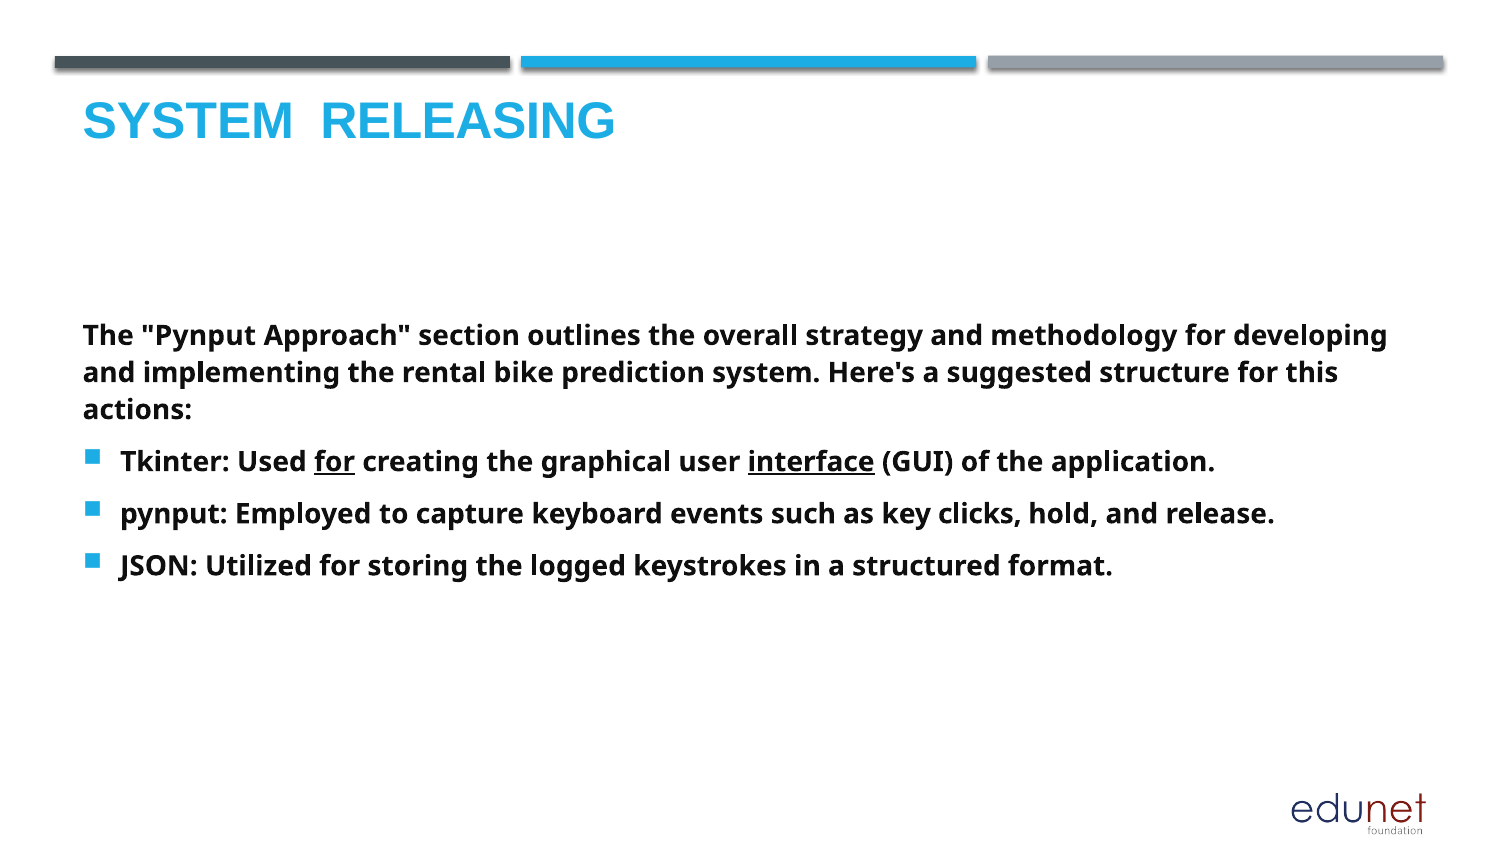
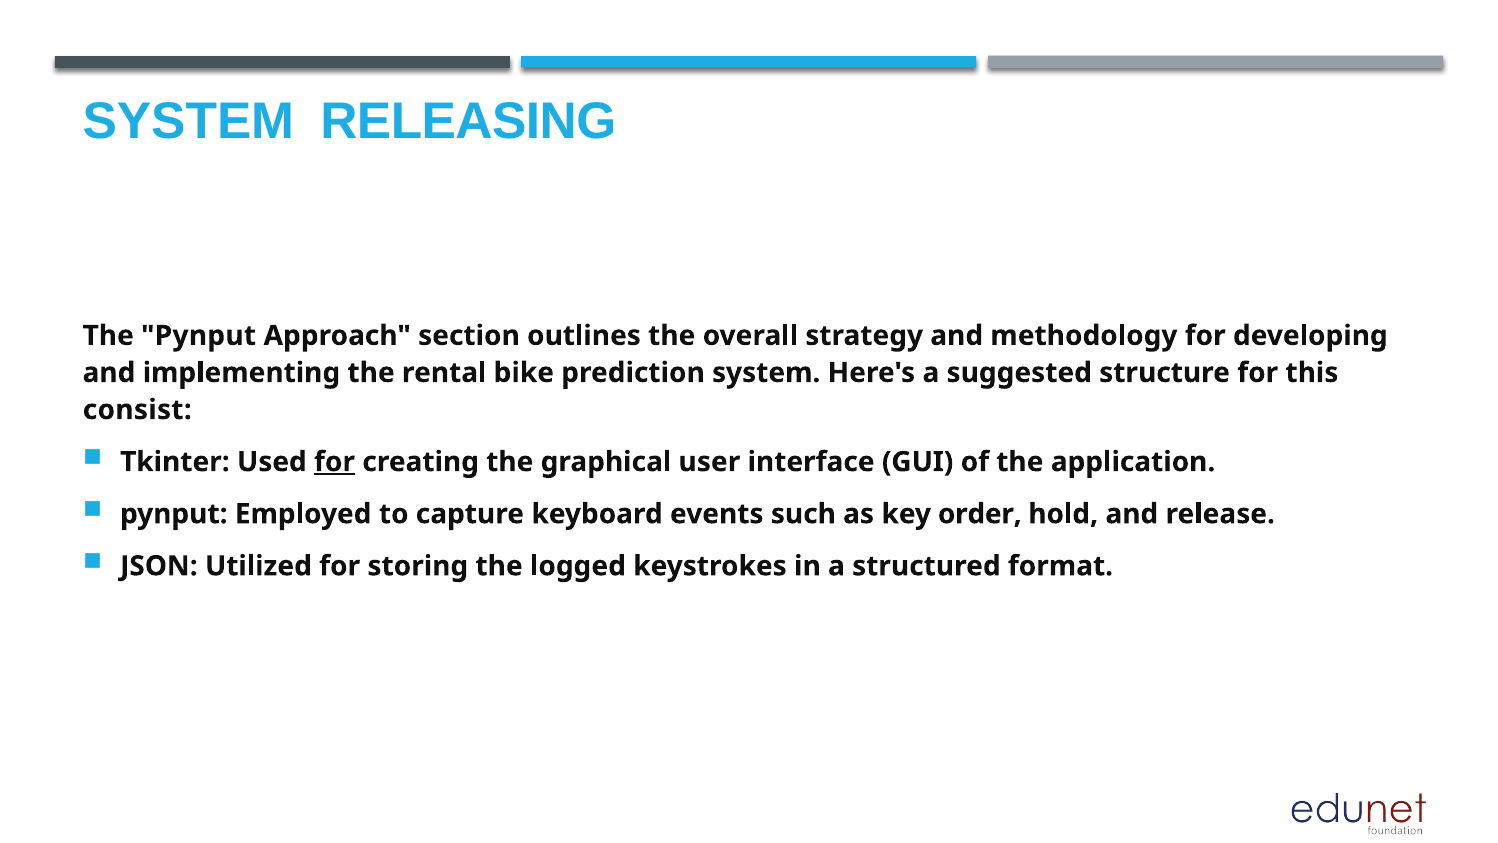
actions: actions -> consist
interface underline: present -> none
clicks: clicks -> order
